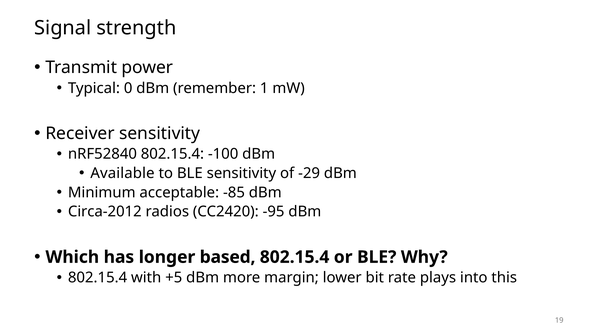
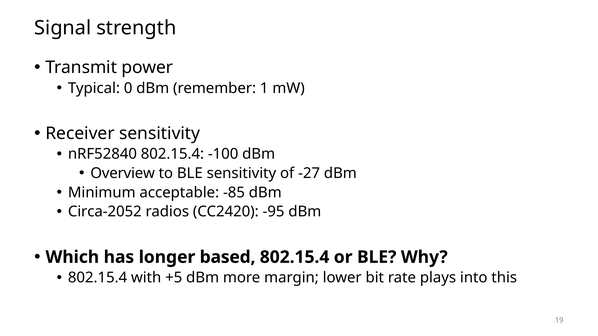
Available: Available -> Overview
-29: -29 -> -27
Circa-2012: Circa-2012 -> Circa-2052
